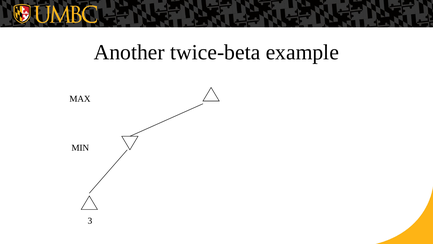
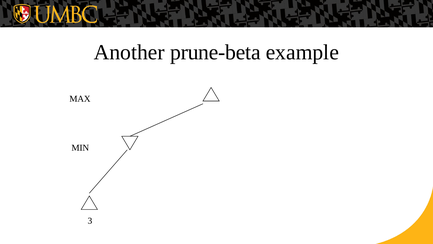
twice-beta: twice-beta -> prune-beta
